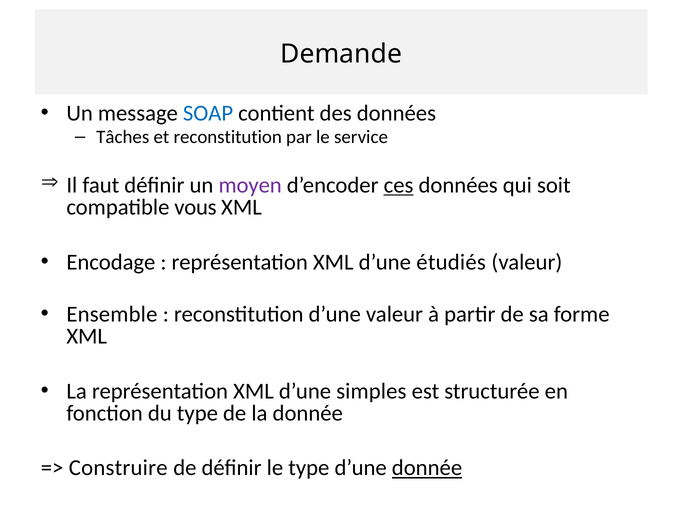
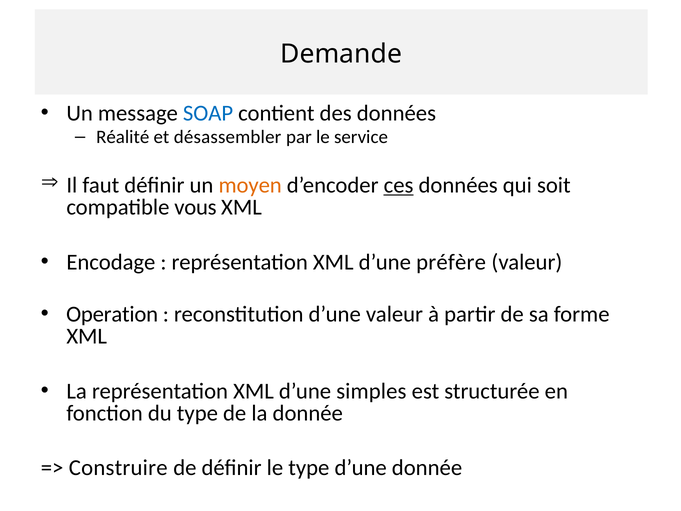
Tâches: Tâches -> Réalité
et reconstitution: reconstitution -> désassembler
moyen colour: purple -> orange
étudiés: étudiés -> préfère
Ensemble: Ensemble -> Operation
donnée at (427, 468) underline: present -> none
